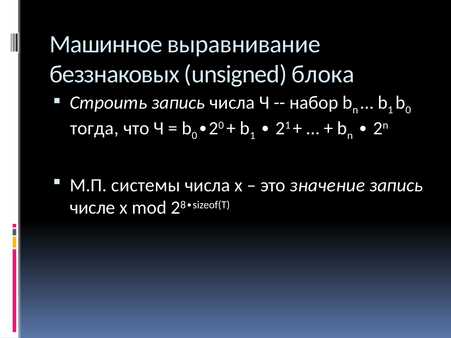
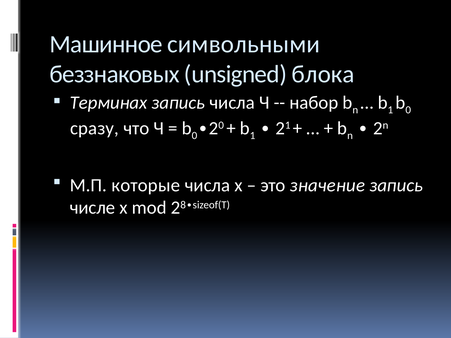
выравнивание: выравнивание -> символьными
Строить: Строить -> Терминах
тогда: тогда -> сразу
системы: системы -> которые
